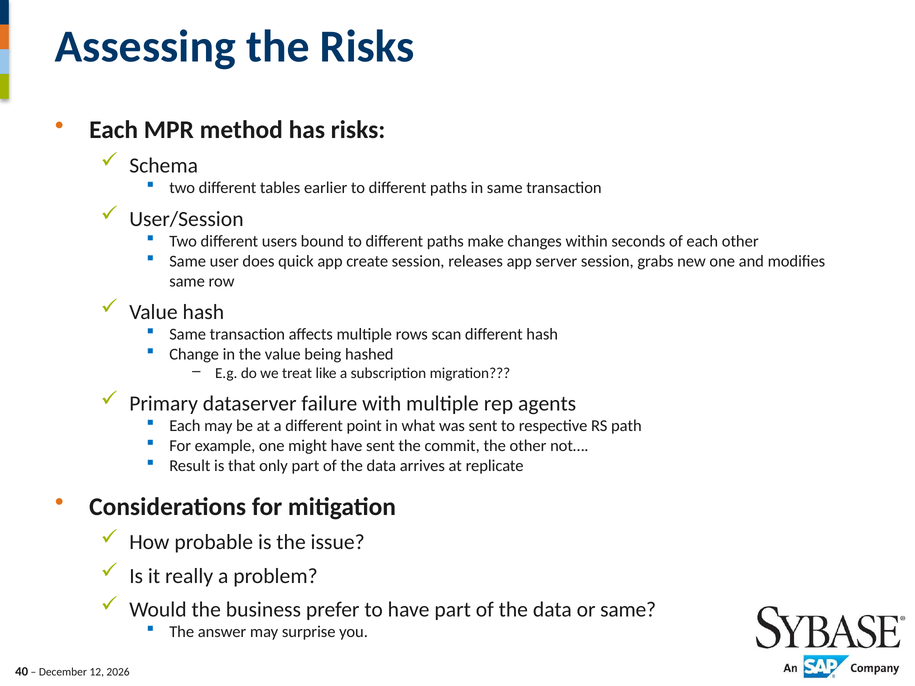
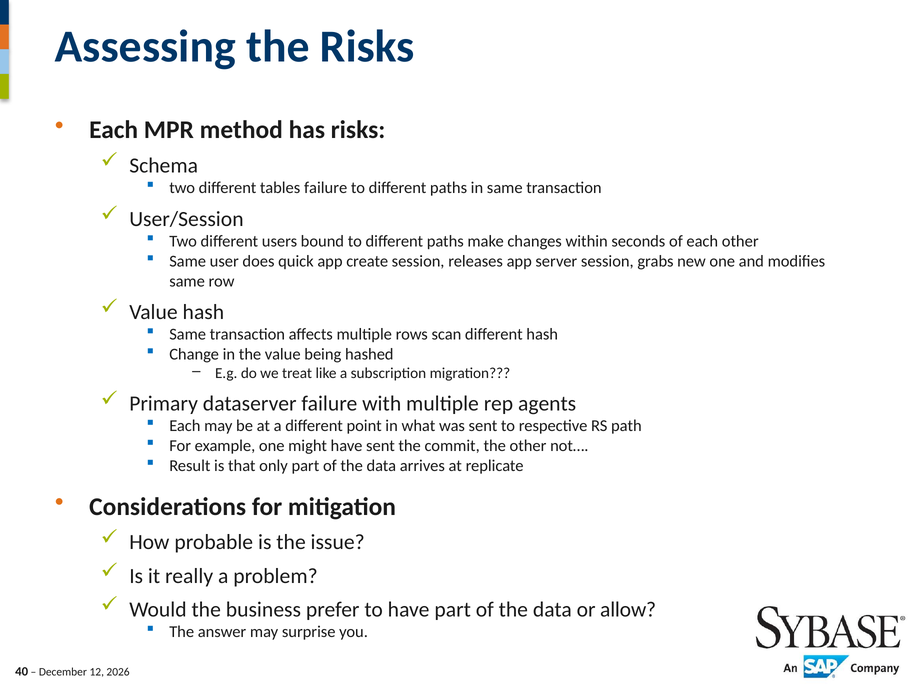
tables earlier: earlier -> failure
or same: same -> allow
